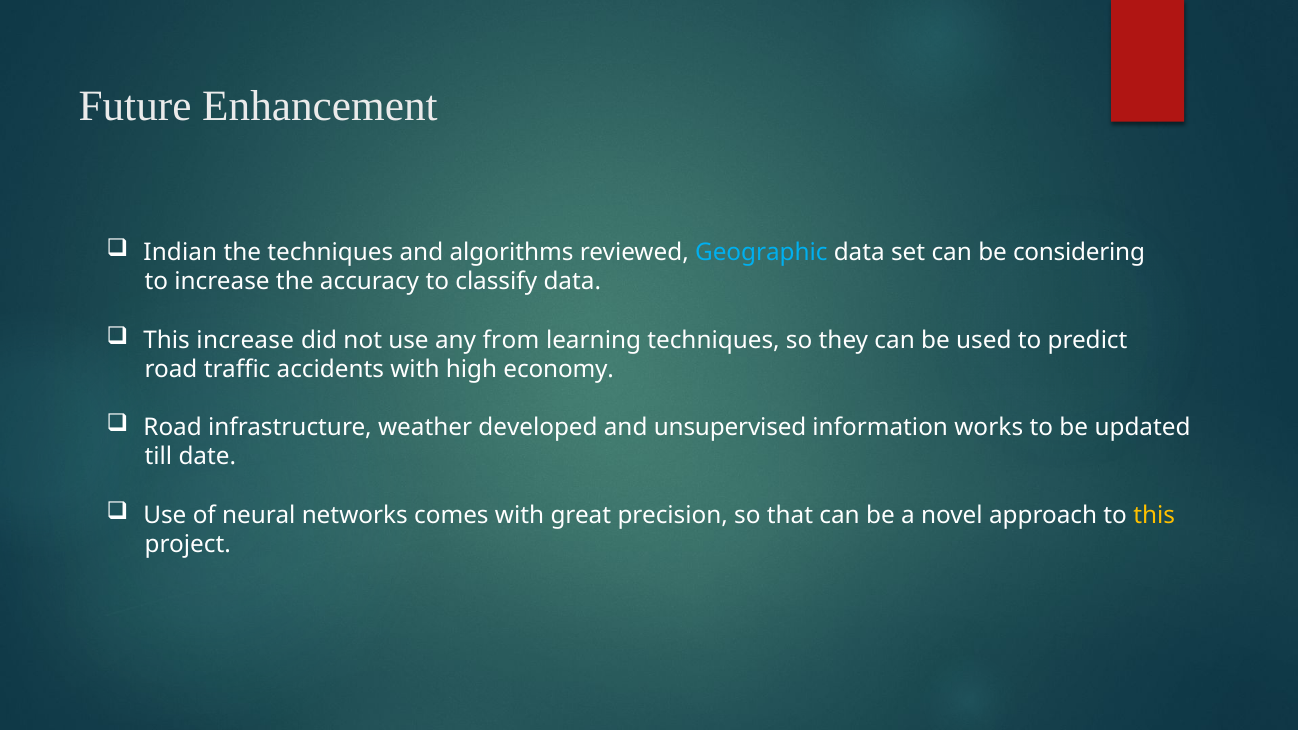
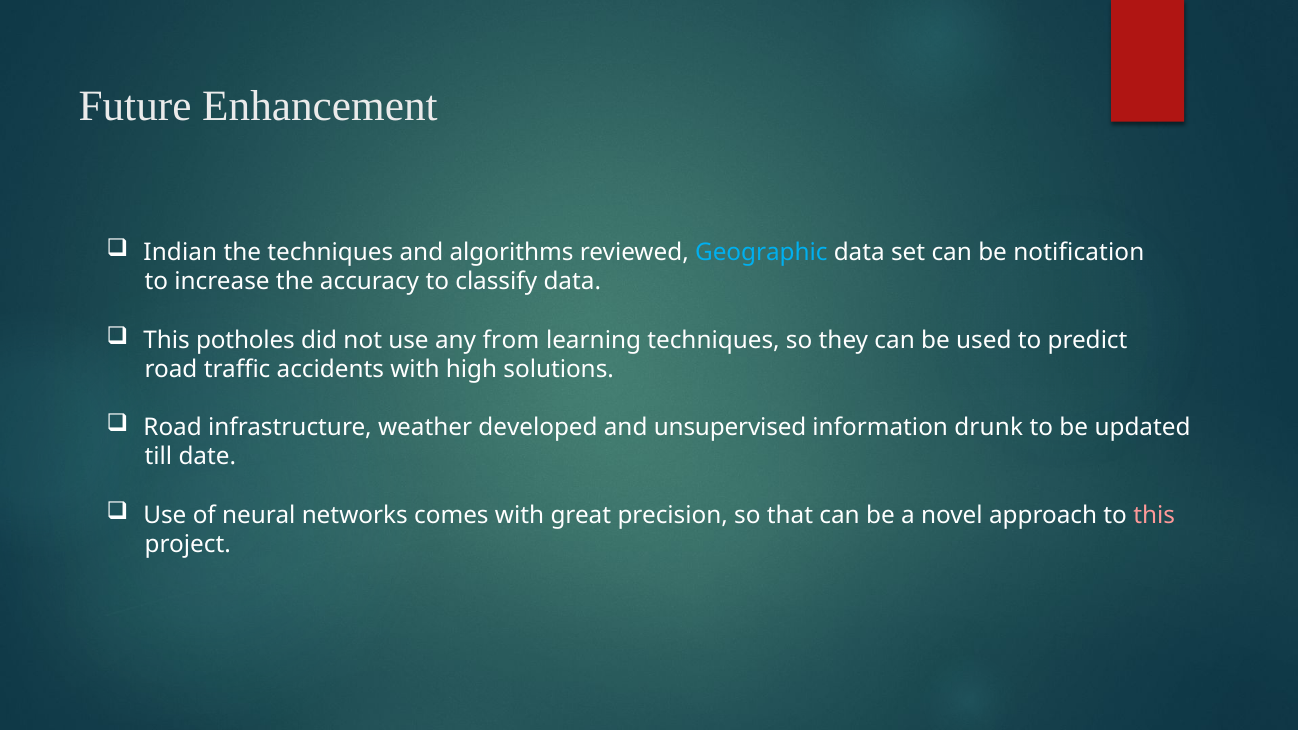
considering: considering -> notification
This increase: increase -> potholes
economy: economy -> solutions
works: works -> drunk
this at (1154, 515) colour: yellow -> pink
